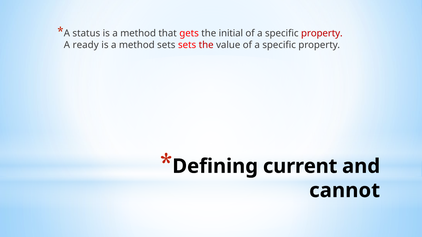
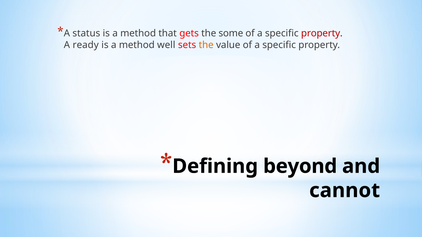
initial: initial -> some
method sets: sets -> well
the at (206, 45) colour: red -> orange
current: current -> beyond
